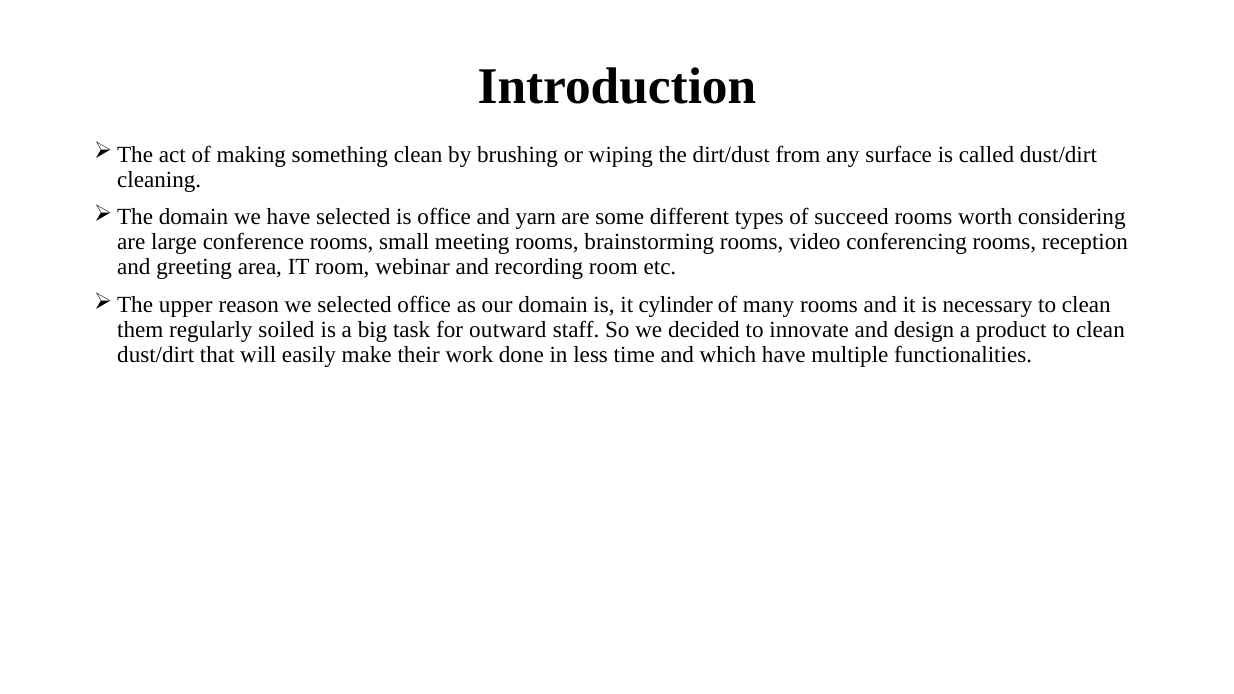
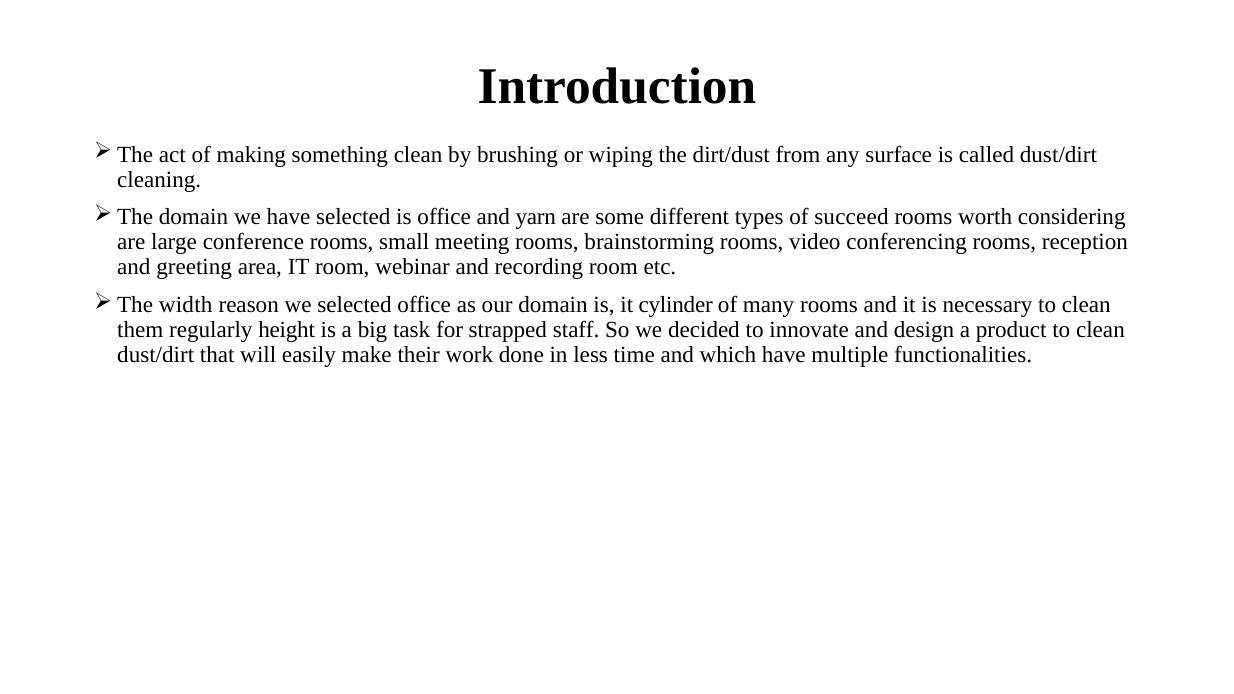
upper: upper -> width
soiled: soiled -> height
outward: outward -> strapped
